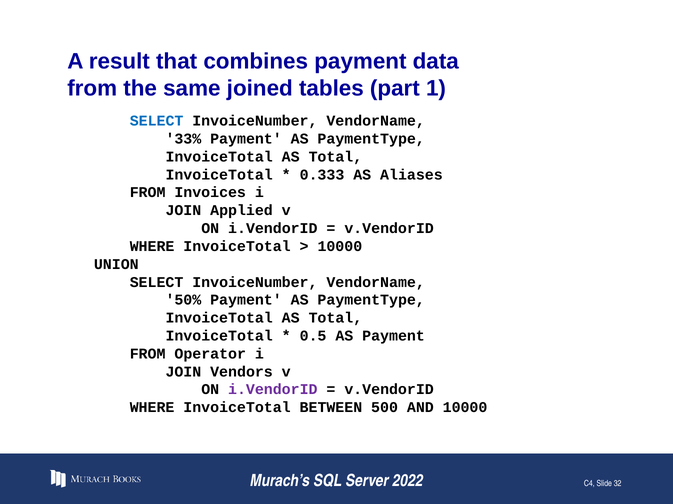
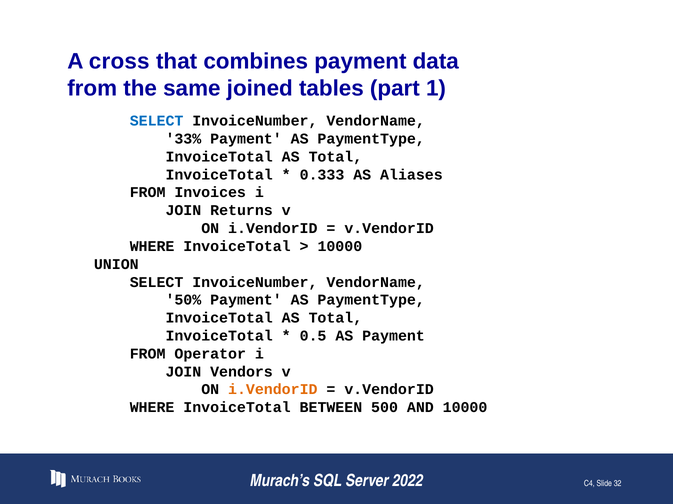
result: result -> cross
Applied: Applied -> Returns
i.VendorID at (273, 390) colour: purple -> orange
